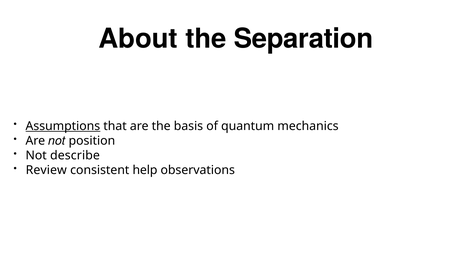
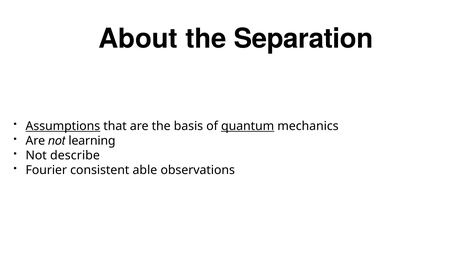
quantum underline: none -> present
position: position -> learning
Review: Review -> Fourier
help: help -> able
